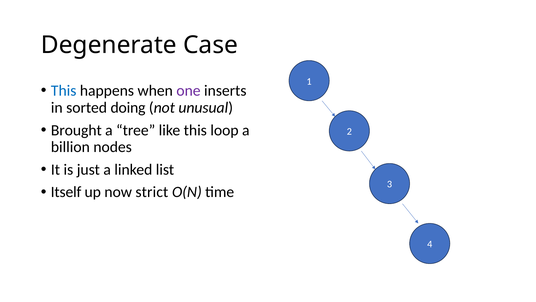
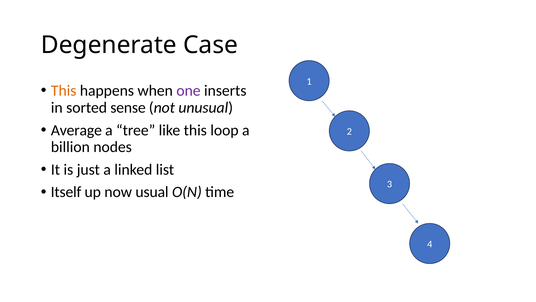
This at (64, 91) colour: blue -> orange
doing: doing -> sense
Brought: Brought -> Average
strict: strict -> usual
